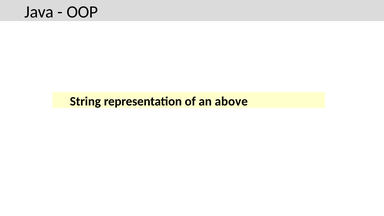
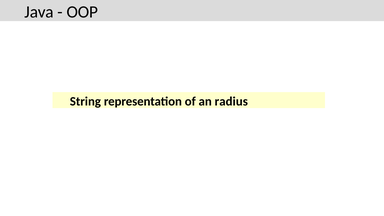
above: above -> radius
